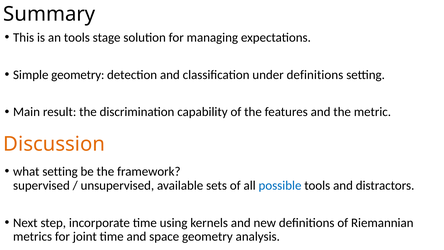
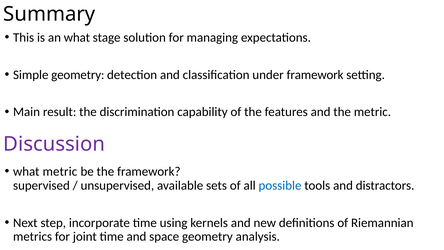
an tools: tools -> what
under definitions: definitions -> framework
Discussion colour: orange -> purple
what setting: setting -> metric
